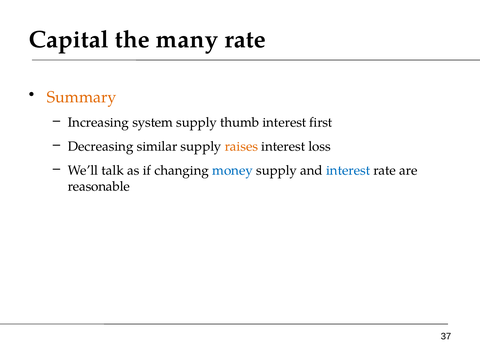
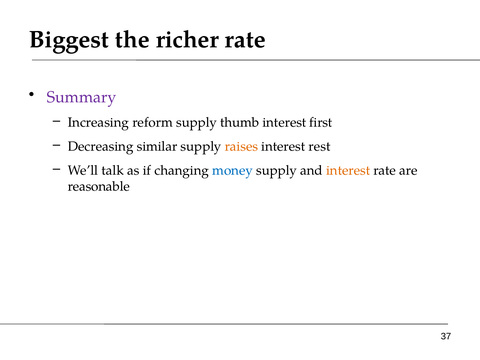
Capital: Capital -> Biggest
many: many -> richer
Summary colour: orange -> purple
system: system -> reform
loss: loss -> rest
interest at (348, 171) colour: blue -> orange
